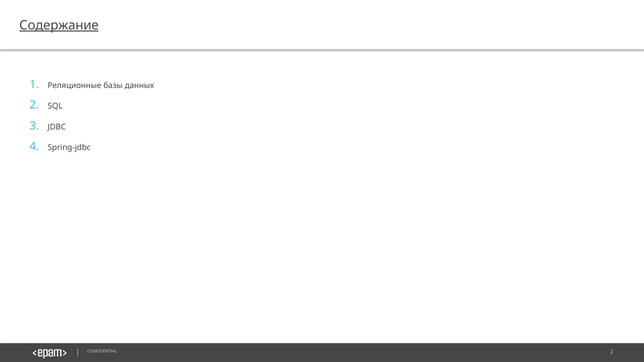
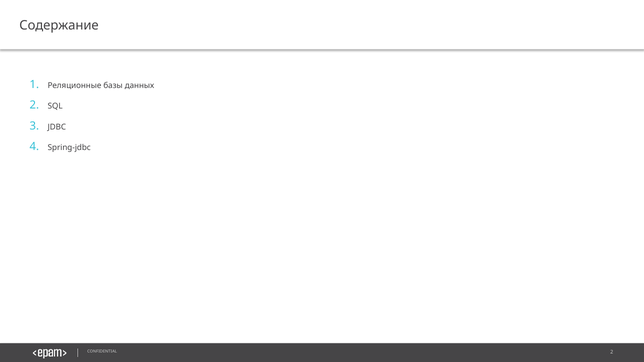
Содержание underline: present -> none
